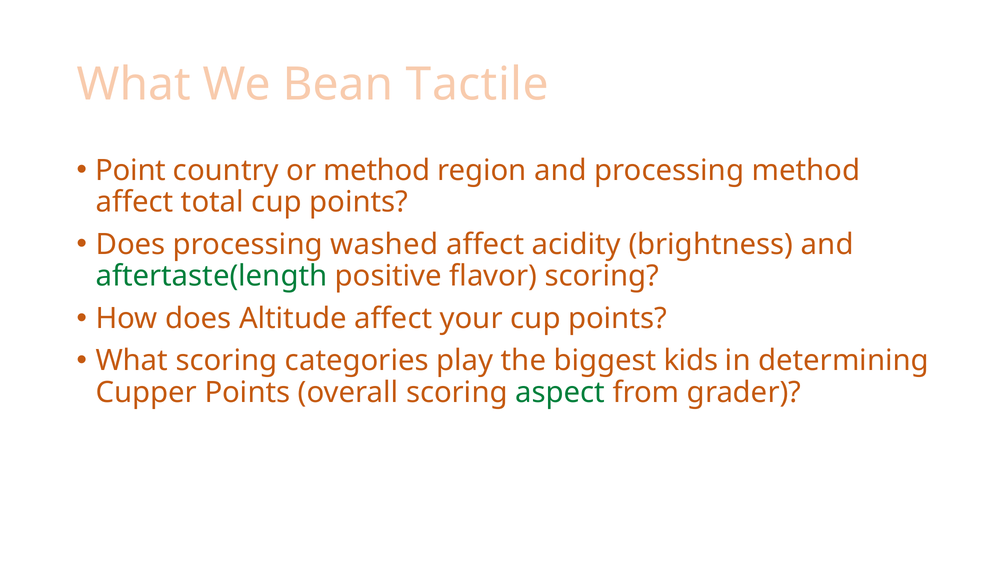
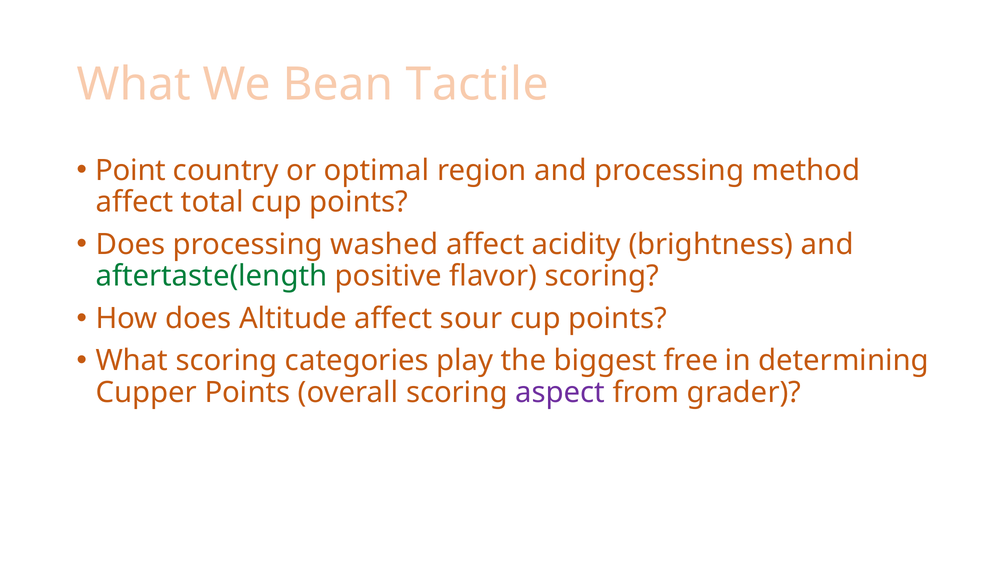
or method: method -> optimal
your: your -> sour
kids: kids -> free
aspect colour: green -> purple
